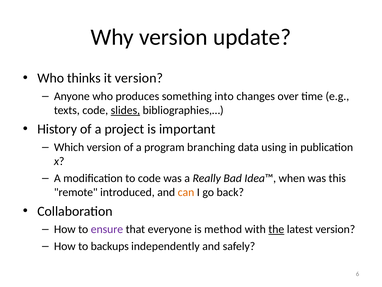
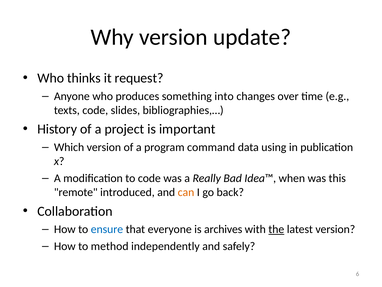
it version: version -> request
slides underline: present -> none
branching: branching -> command
ensure colour: purple -> blue
method: method -> archives
backups: backups -> method
